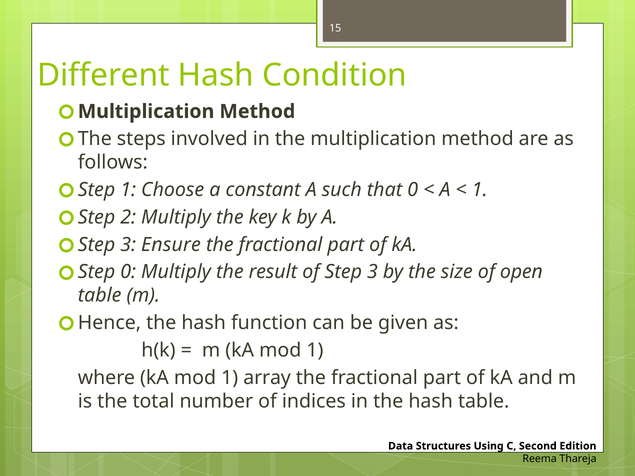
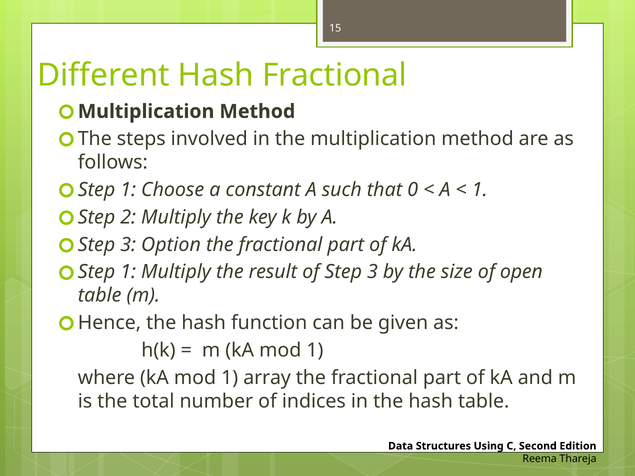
Hash Condition: Condition -> Fractional
Ensure: Ensure -> Option
0 at (128, 272): 0 -> 1
